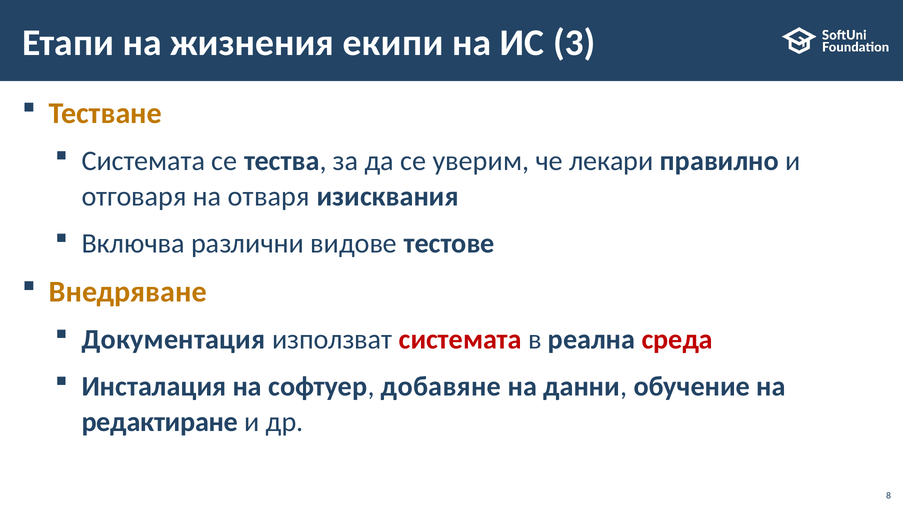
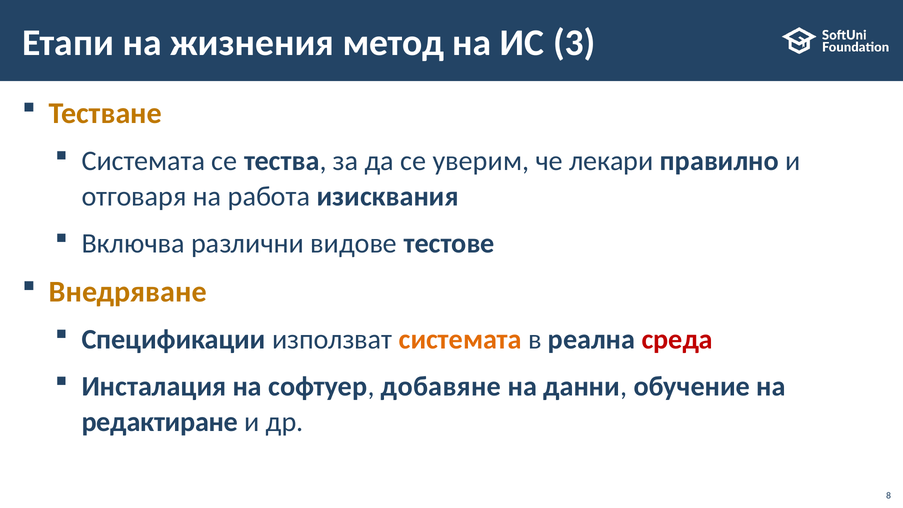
екипи: екипи -> метод
отваря: отваря -> работа
Документация: Документация -> Спецификации
системата at (460, 340) colour: red -> orange
